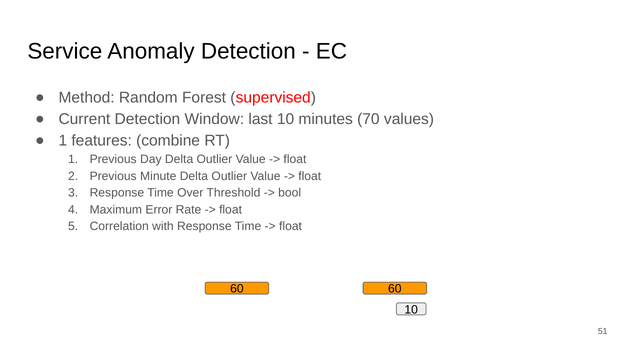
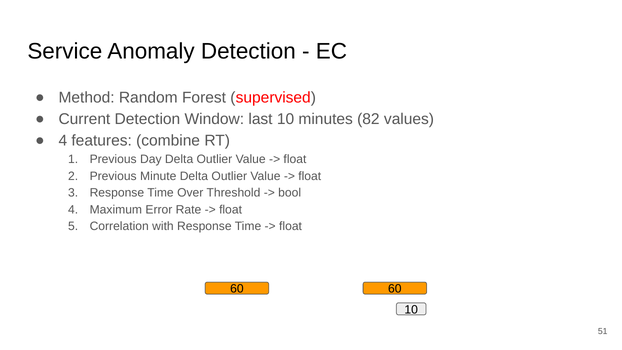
70: 70 -> 82
1 at (63, 141): 1 -> 4
